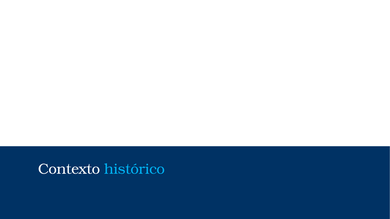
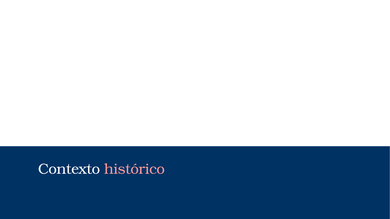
histórico colour: light blue -> pink
